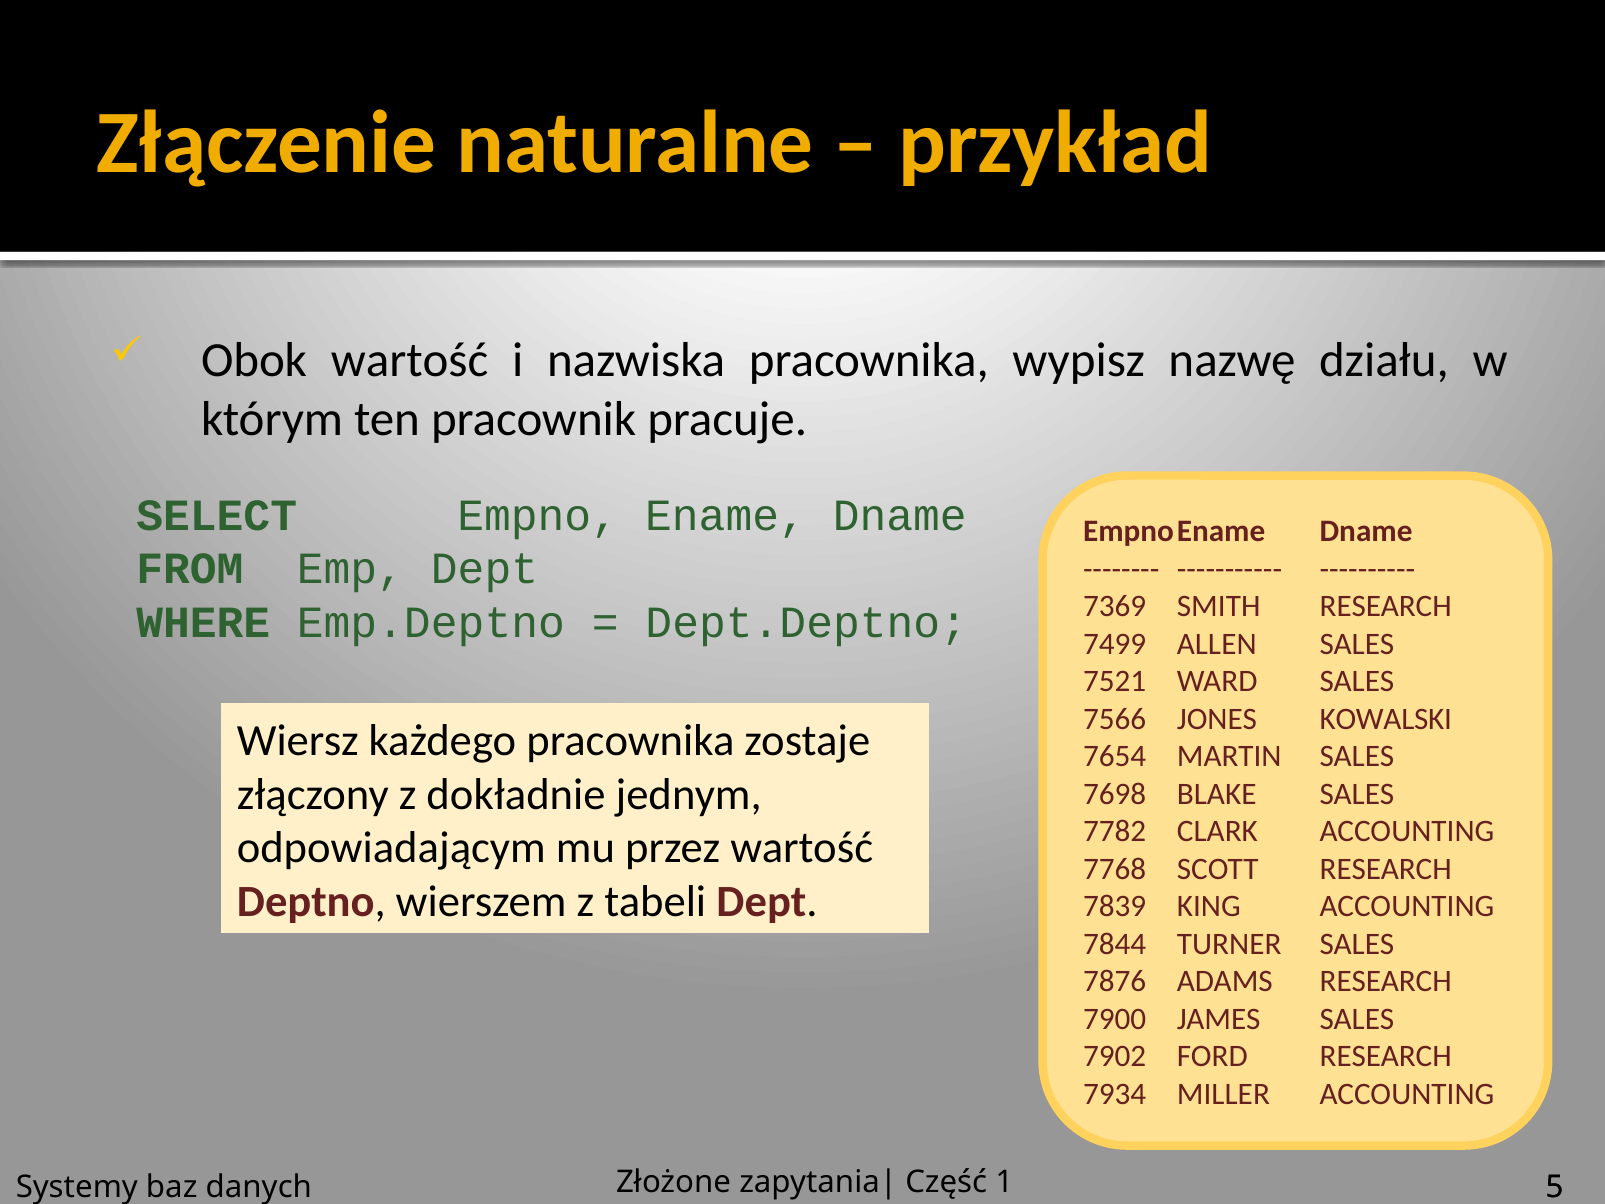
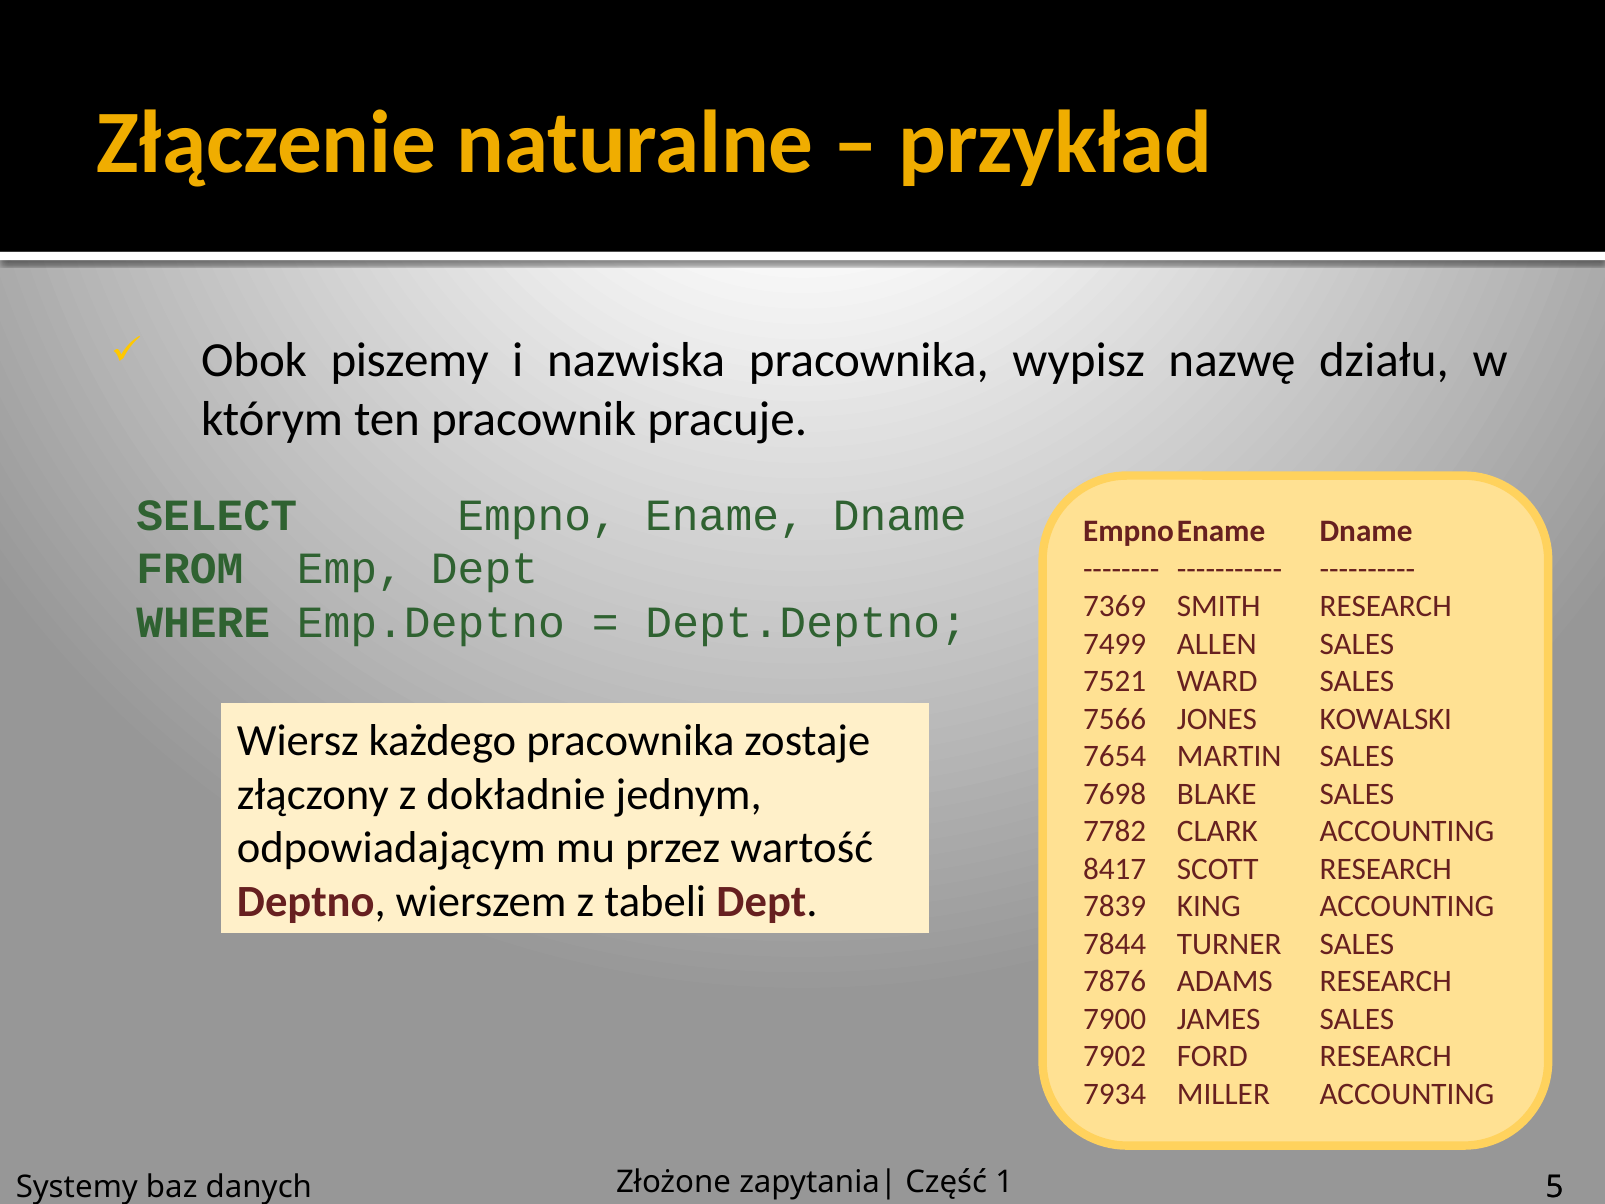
Obok wartość: wartość -> piszemy
7768: 7768 -> 8417
